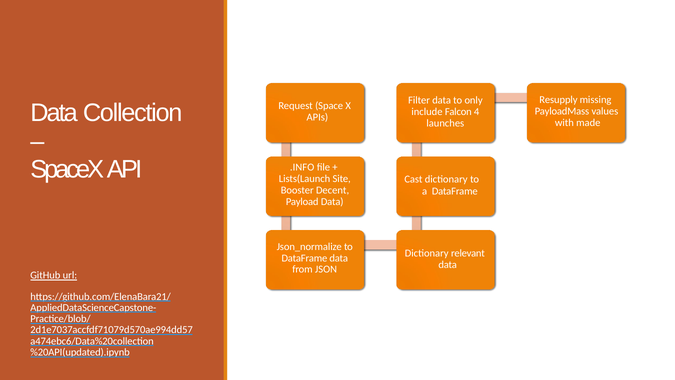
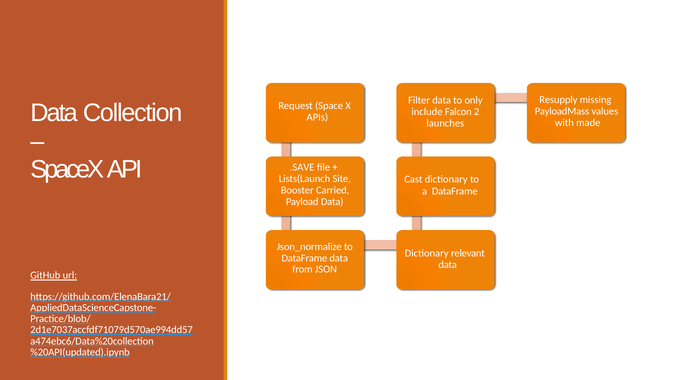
4: 4 -> 2
.INFO: .INFO -> .SAVE
Decent: Decent -> Carried
